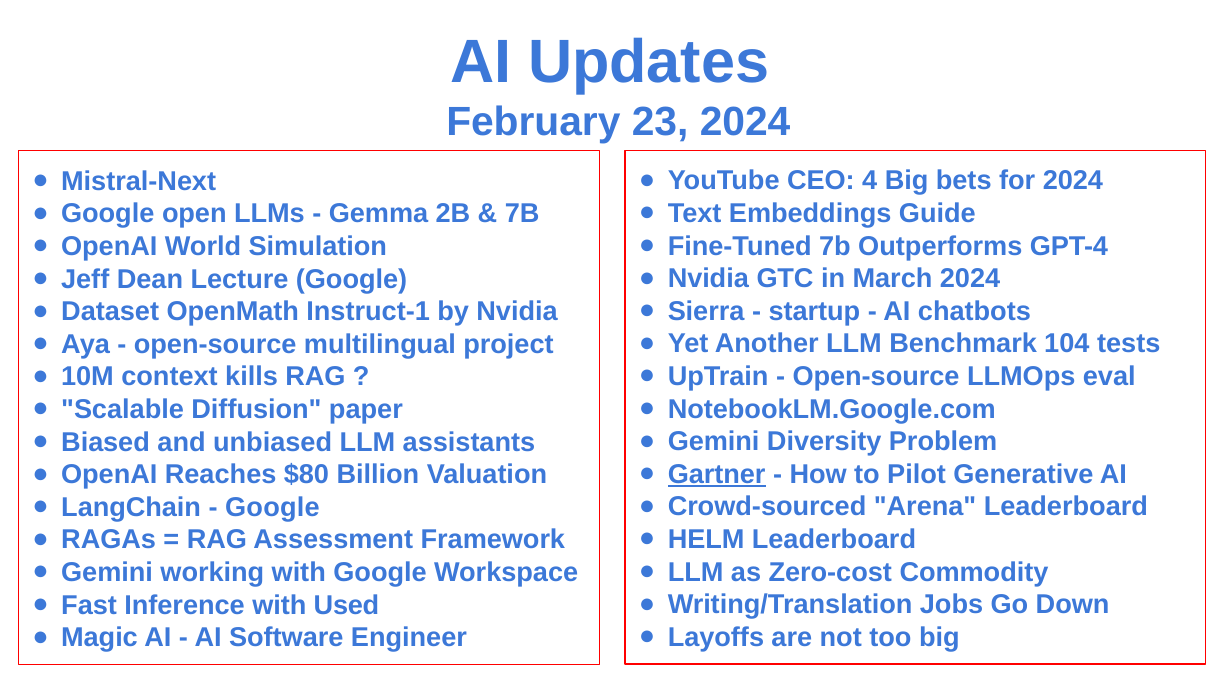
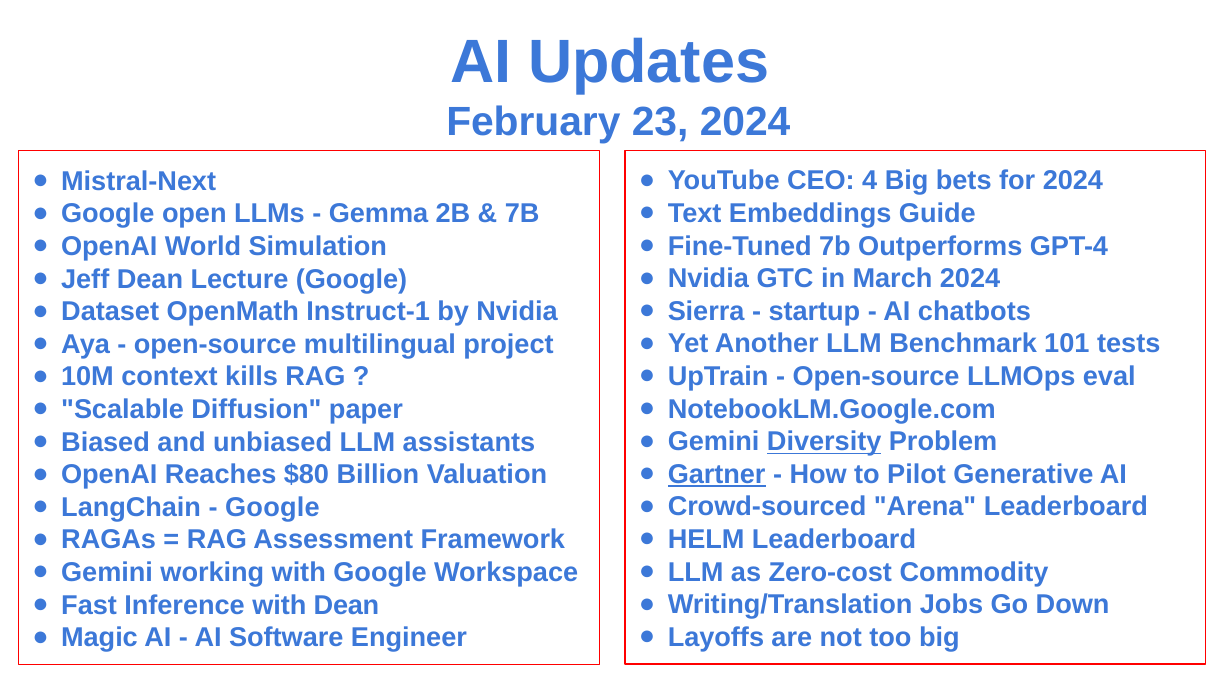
104: 104 -> 101
Diversity underline: none -> present
with Used: Used -> Dean
